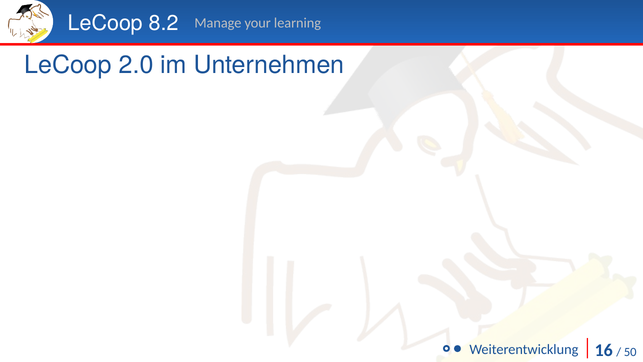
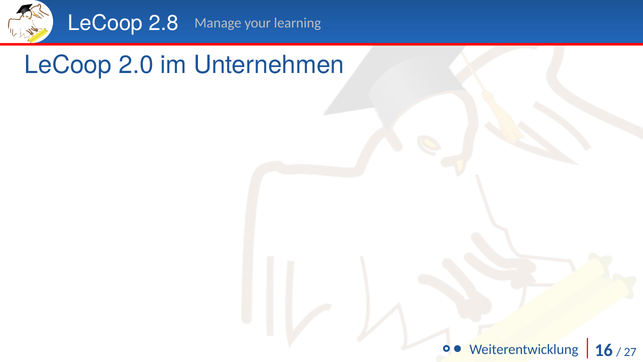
8.2: 8.2 -> 2.8
50: 50 -> 27
